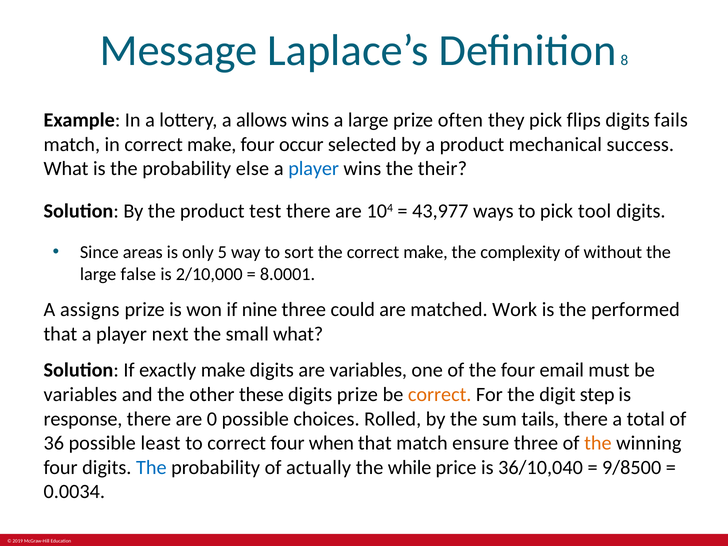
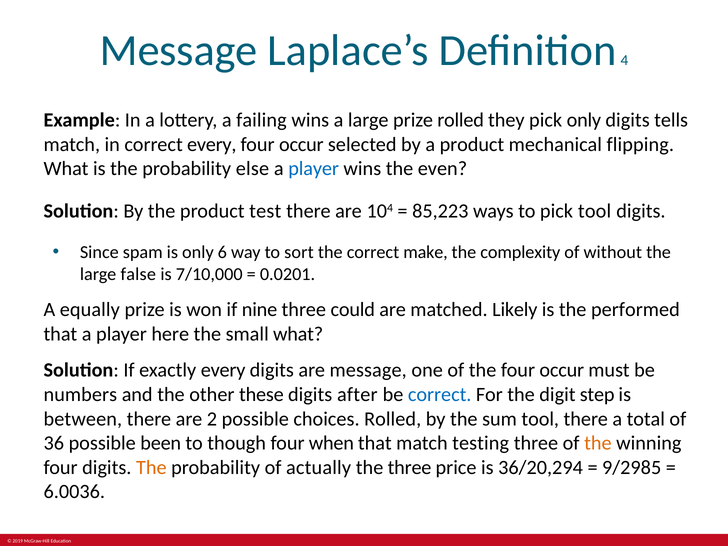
8: 8 -> 4
allows: allows -> failing
prize often: often -> rolled
pick flips: flips -> only
fails: fails -> tells
in correct make: make -> every
success: success -> flipping
their: their -> even
43,977: 43,977 -> 85,223
areas: areas -> spam
5: 5 -> 6
2/10,000: 2/10,000 -> 7/10,000
8.0001: 8.0001 -> 0.0201
assigns: assigns -> equally
Work: Work -> Likely
next: next -> here
exactly make: make -> every
are variables: variables -> message
the four email: email -> occur
variables at (80, 395): variables -> numbers
digits prize: prize -> after
correct at (440, 395) colour: orange -> blue
response: response -> between
0: 0 -> 2
sum tails: tails -> tool
least: least -> been
to correct: correct -> though
ensure: ensure -> testing
The at (151, 467) colour: blue -> orange
the while: while -> three
36/10,040: 36/10,040 -> 36/20,294
9/8500: 9/8500 -> 9/2985
0.0034: 0.0034 -> 6.0036
